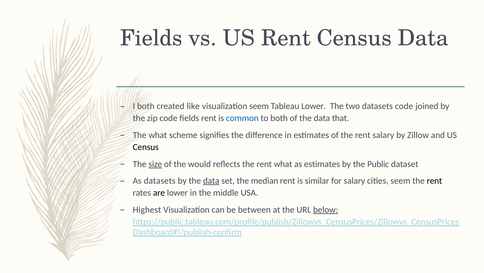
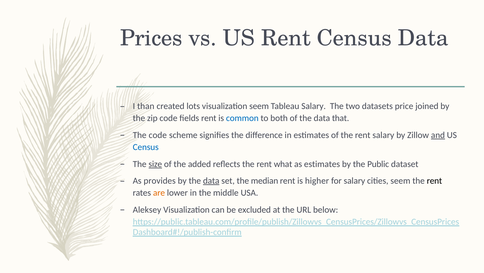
Fields at (151, 38): Fields -> Prices
I both: both -> than
like: like -> lots
Tableau Lower: Lower -> Salary
datasets code: code -> price
The what: what -> code
and underline: none -> present
Census at (146, 147) colour: black -> blue
would: would -> added
As datasets: datasets -> provides
similar: similar -> higher
are colour: black -> orange
Highest: Highest -> Aleksey
between: between -> excluded
below underline: present -> none
